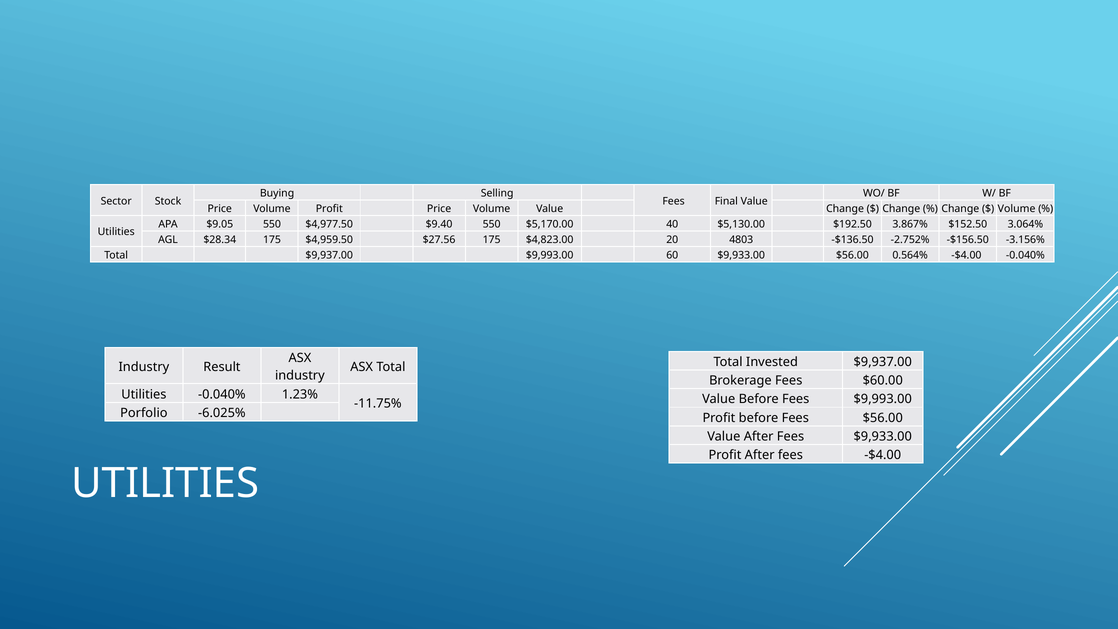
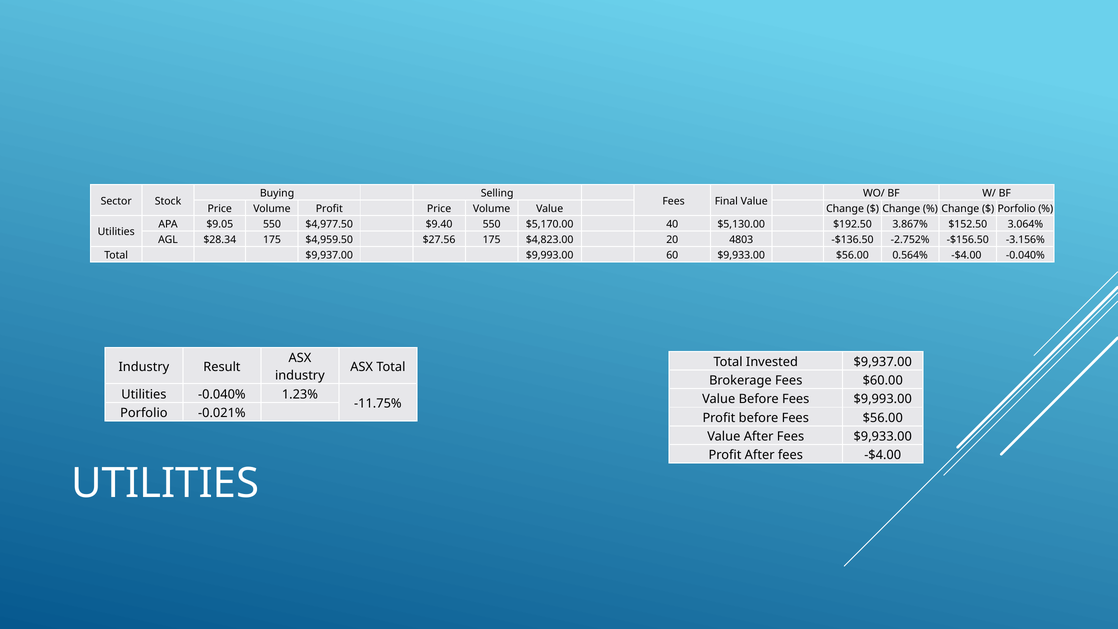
Volume at (1017, 209): Volume -> Porfolio
-6.025%: -6.025% -> -0.021%
